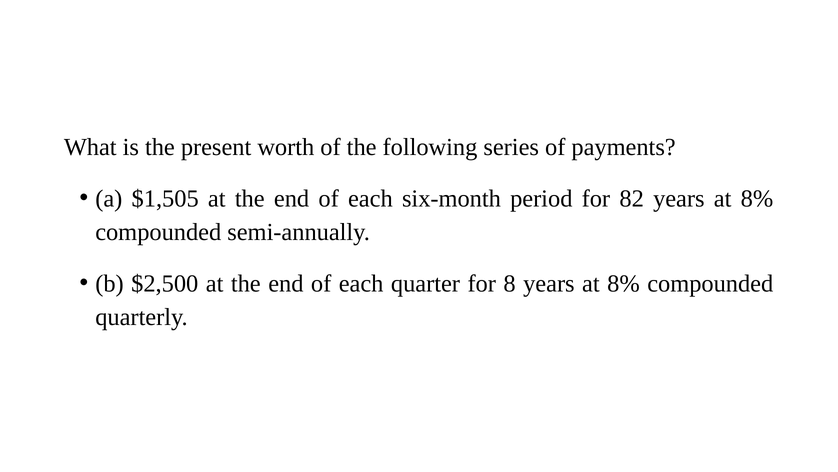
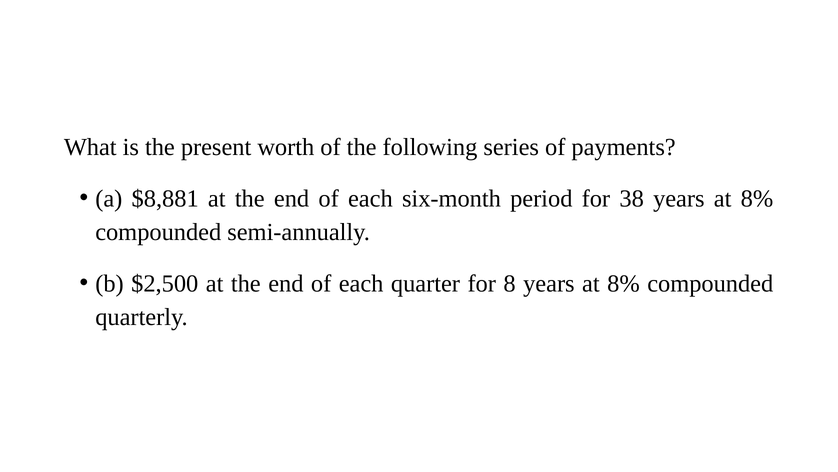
$1,505: $1,505 -> $8,881
82: 82 -> 38
